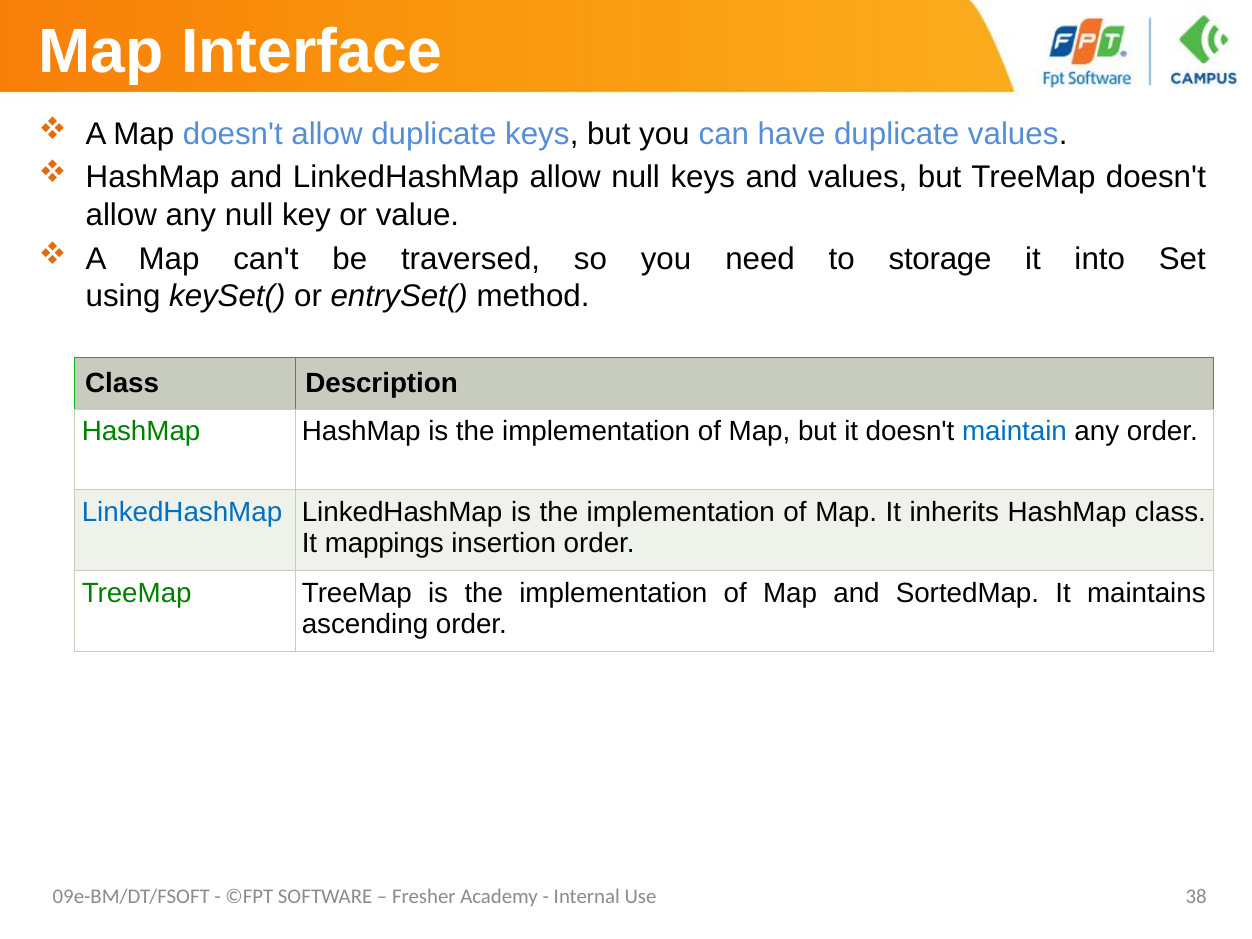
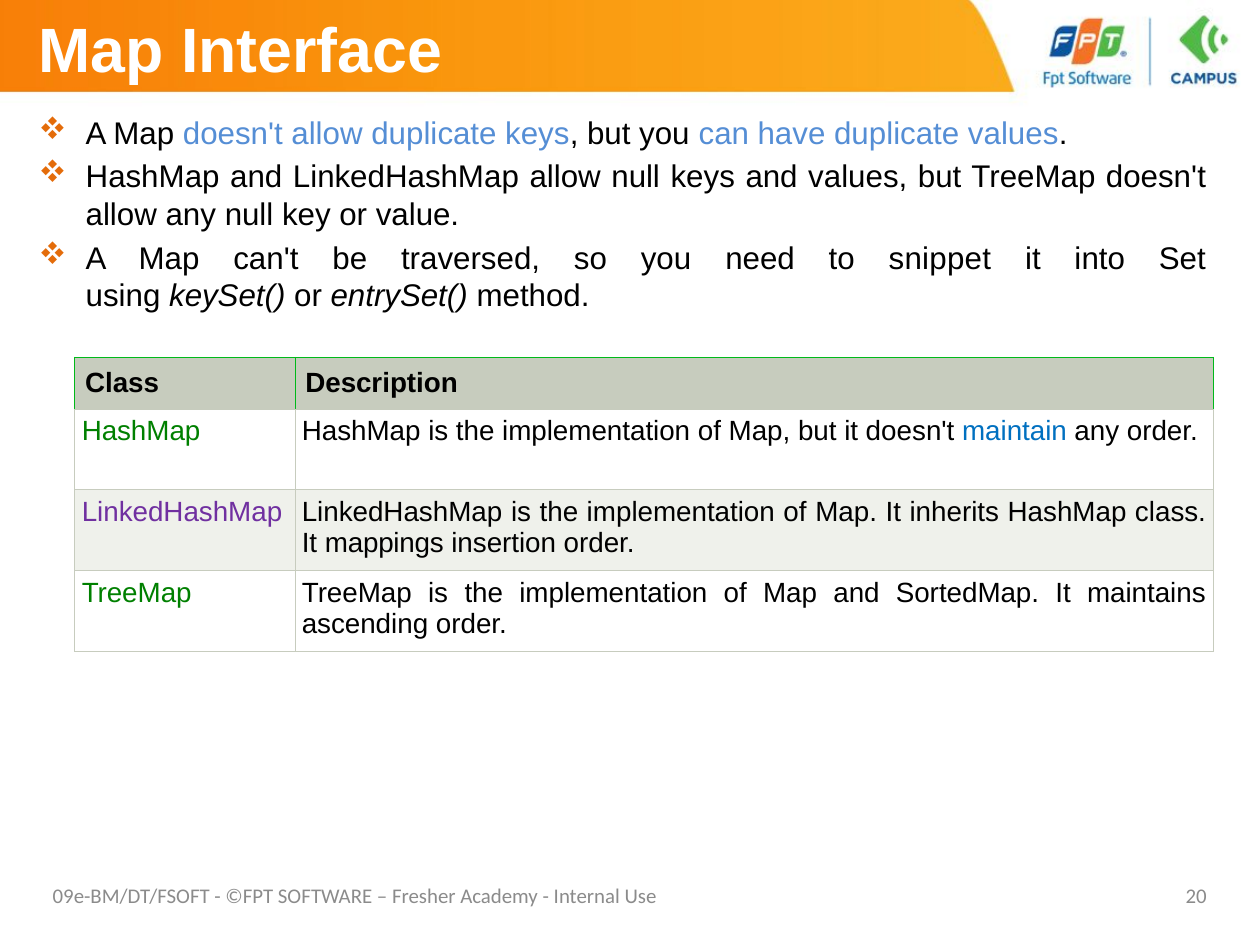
storage: storage -> snippet
LinkedHashMap at (182, 512) colour: blue -> purple
38: 38 -> 20
